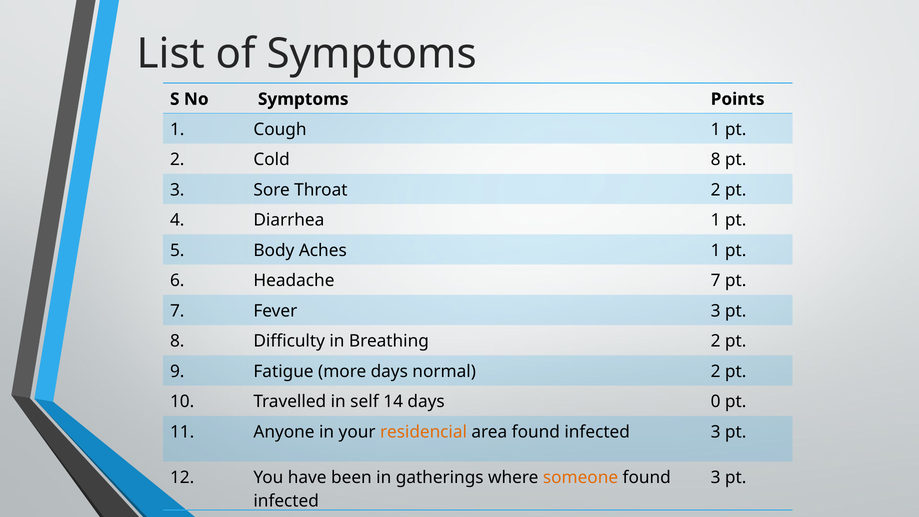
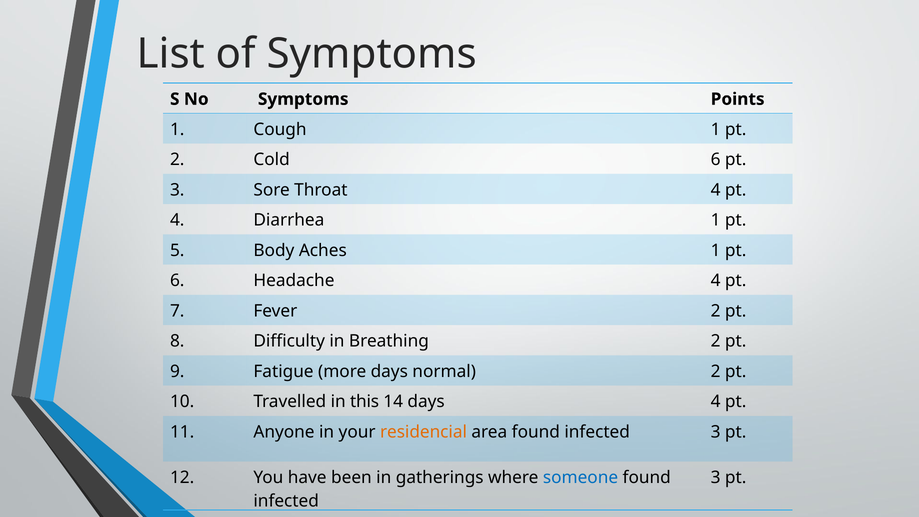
Cold 8: 8 -> 6
Throat 2: 2 -> 4
Headache 7: 7 -> 4
Fever 3: 3 -> 2
self: self -> this
days 0: 0 -> 4
someone colour: orange -> blue
